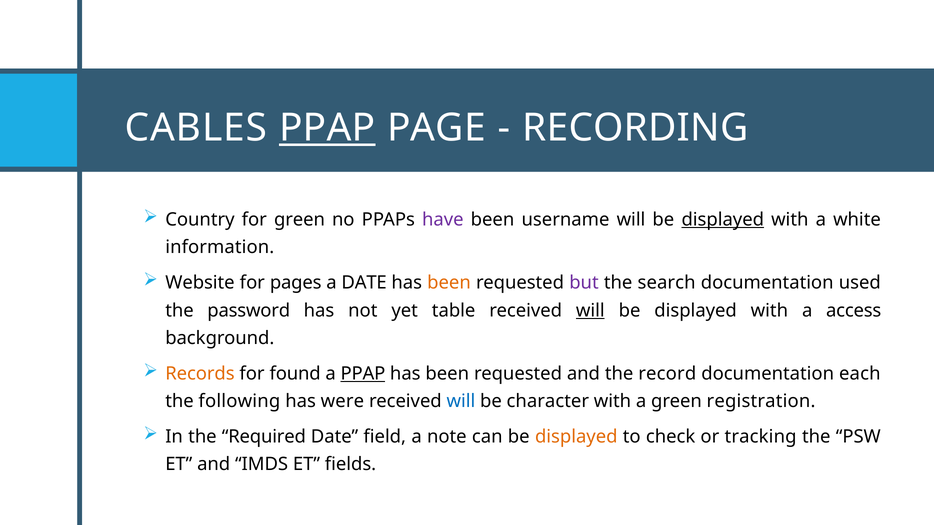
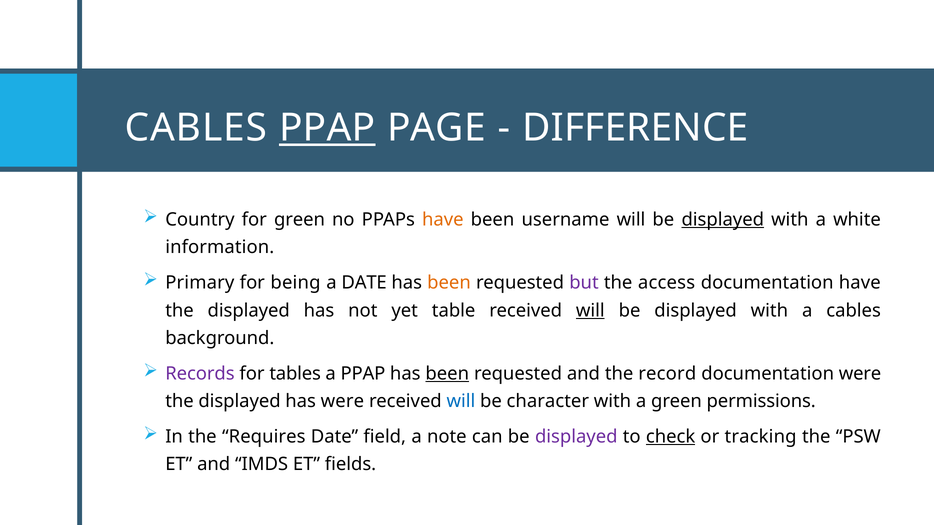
RECORDING: RECORDING -> DIFFERENCE
have at (443, 220) colour: purple -> orange
Website: Website -> Primary
pages: pages -> being
search: search -> access
documentation used: used -> have
password at (249, 311): password -> displayed
a access: access -> cables
Records colour: orange -> purple
found: found -> tables
PPAP at (363, 374) underline: present -> none
been at (447, 374) underline: none -> present
documentation each: each -> were
following at (239, 401): following -> displayed
registration: registration -> permissions
Required: Required -> Requires
displayed at (576, 437) colour: orange -> purple
check underline: none -> present
